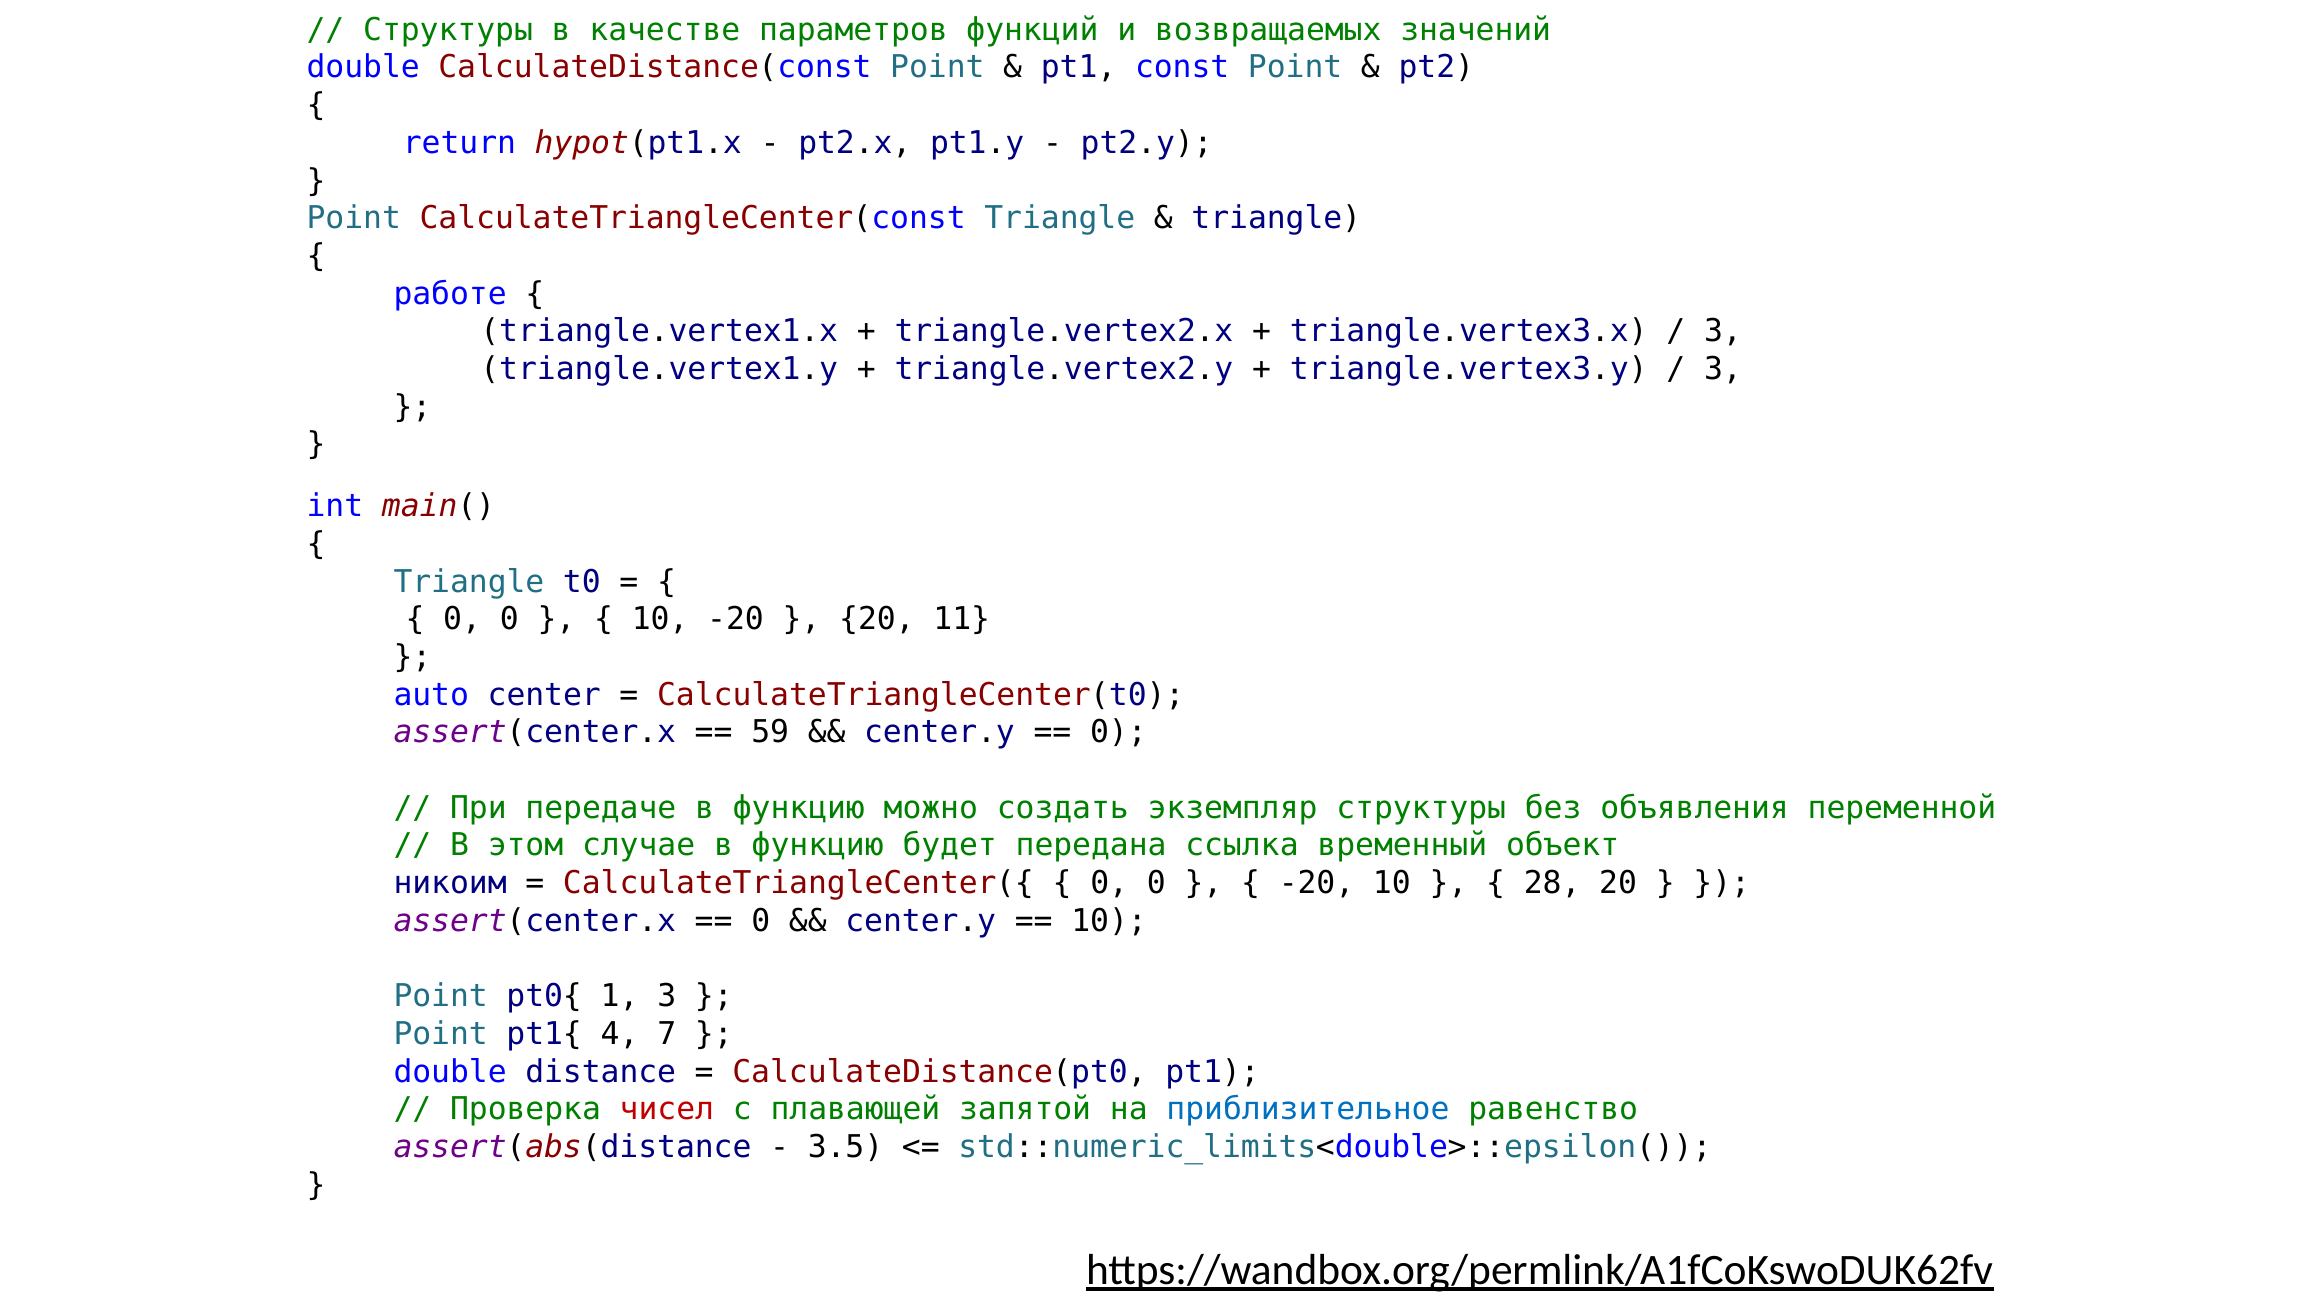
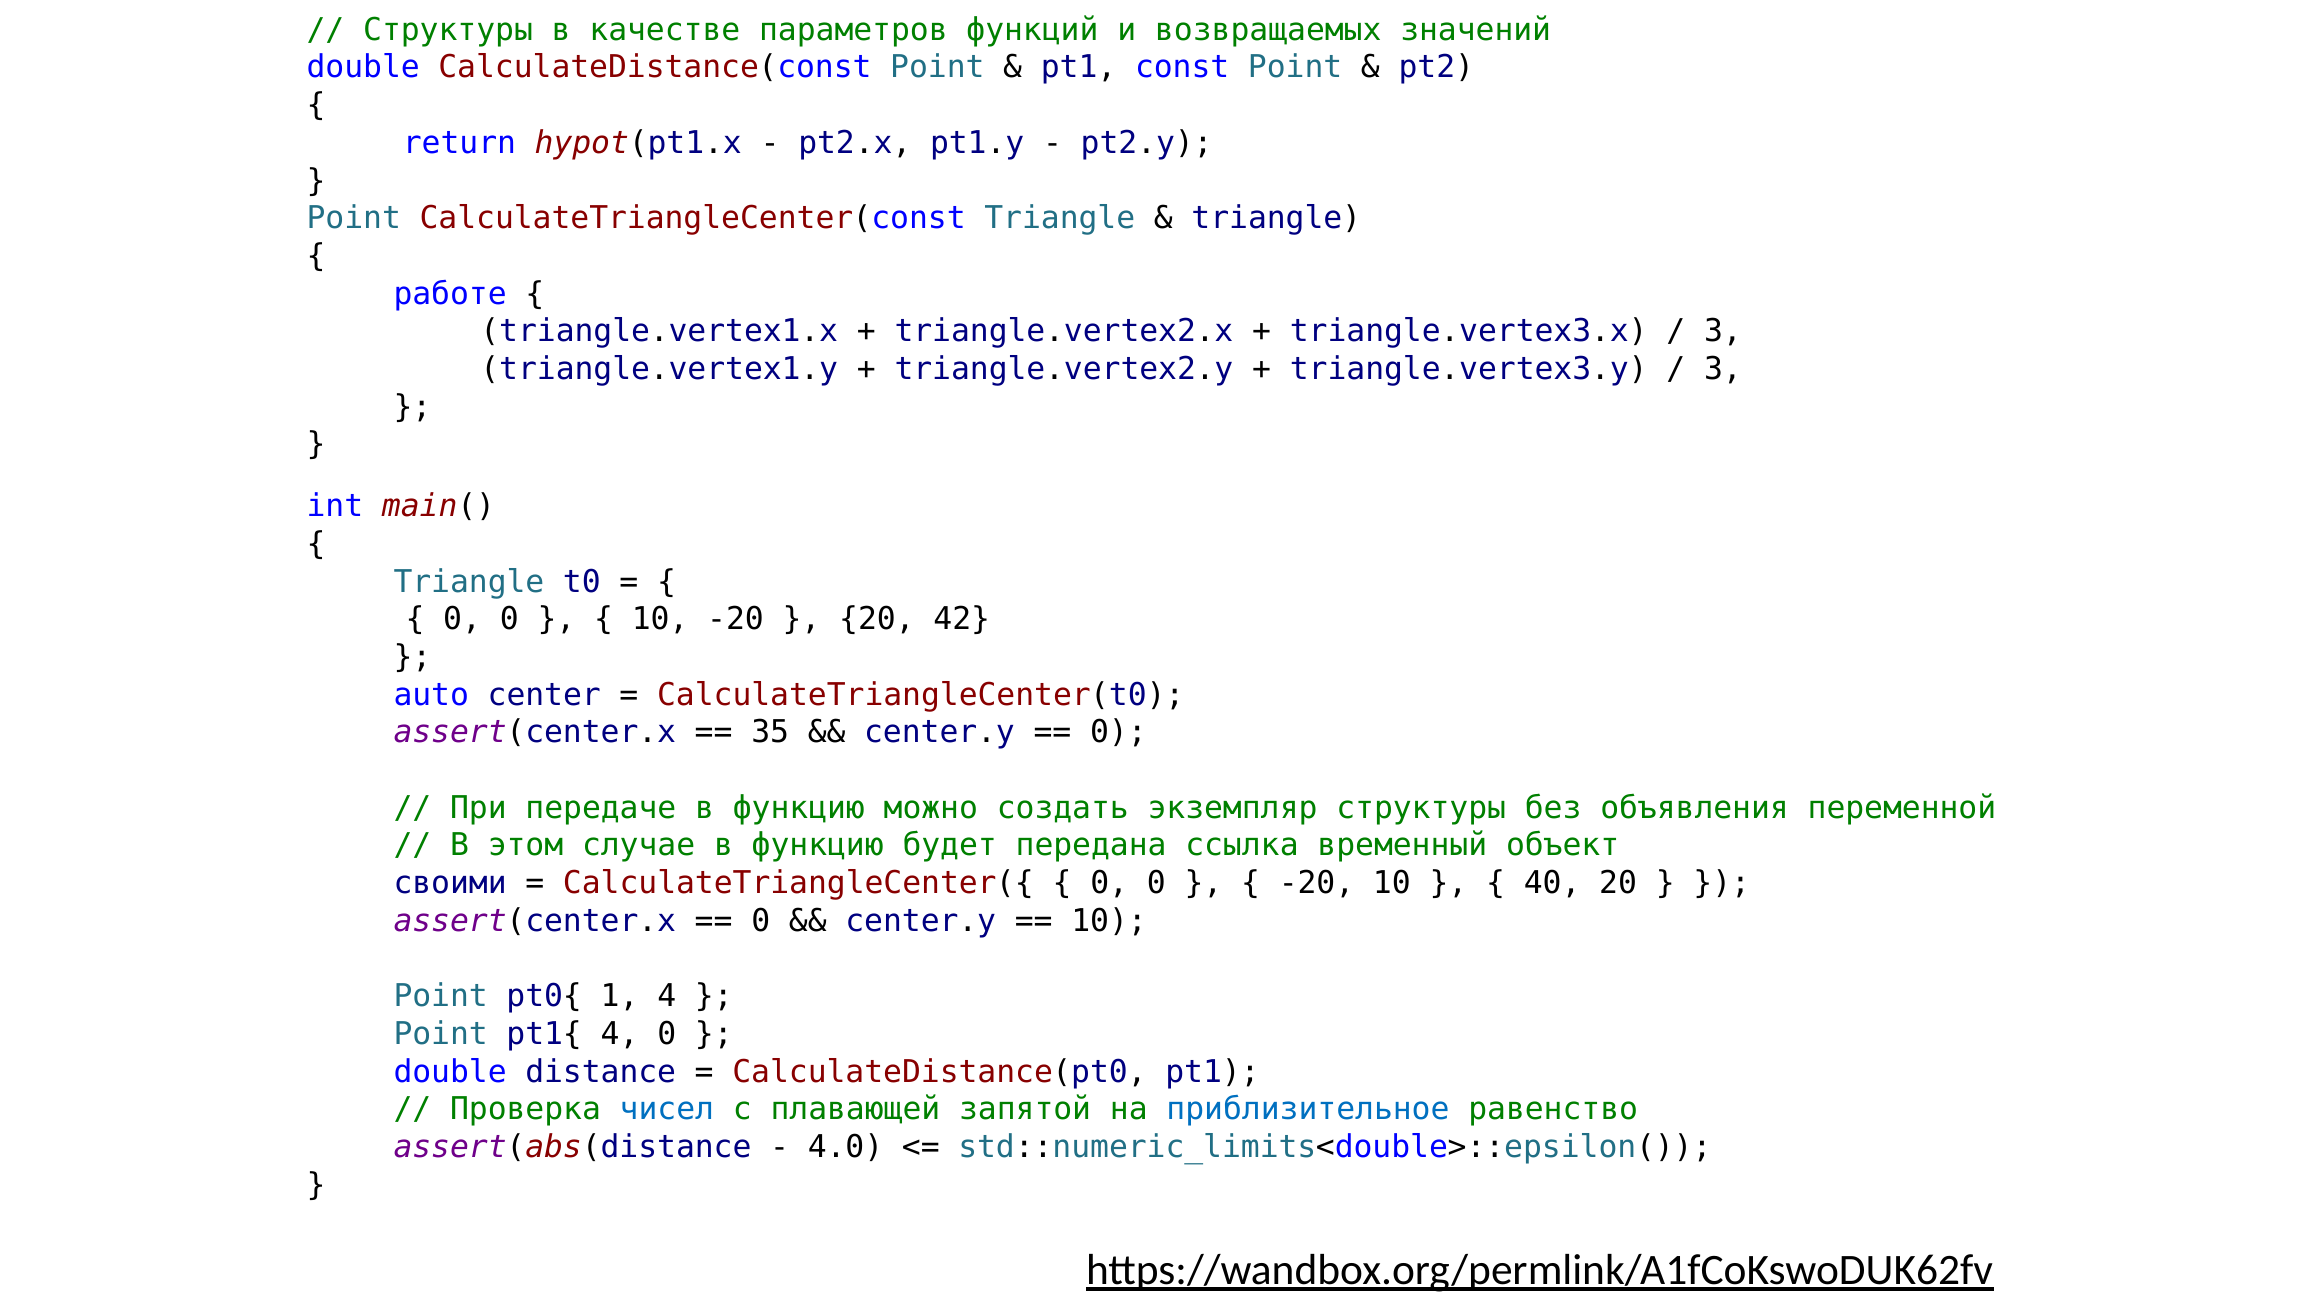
11: 11 -> 42
59: 59 -> 35
никоим: никоим -> своими
28: 28 -> 40
1 3: 3 -> 4
4 7: 7 -> 0
чисел colour: red -> blue
3.5: 3.5 -> 4.0
